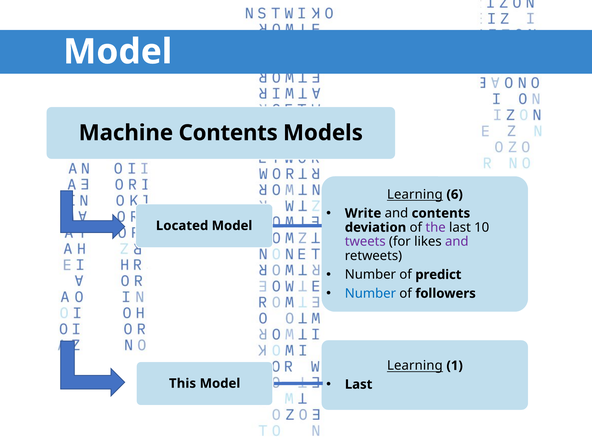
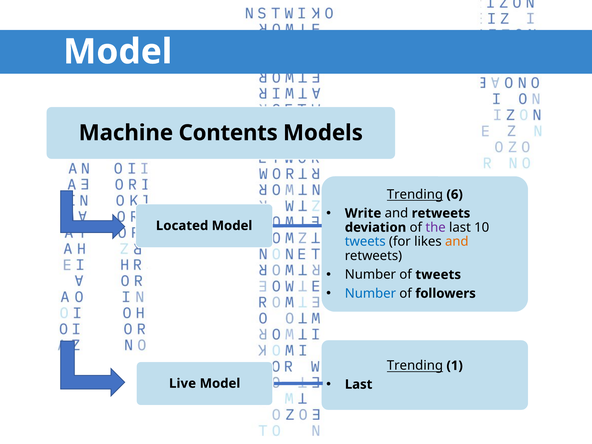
Learning at (415, 194): Learning -> Trending
contents at (441, 213): contents -> retweets
tweets at (365, 242) colour: purple -> blue
and at (457, 242) colour: purple -> orange
of predict: predict -> tweets
Learning at (415, 366): Learning -> Trending
This: This -> Live
